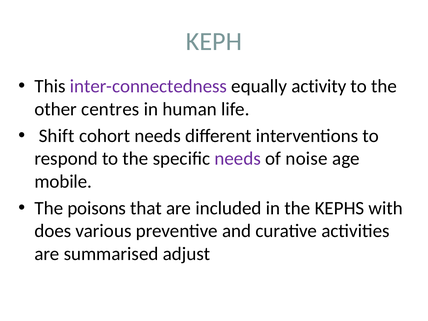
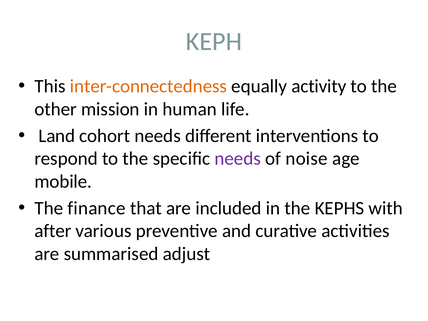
inter-connectedness colour: purple -> orange
centres: centres -> mission
Shift: Shift -> Land
poisons: poisons -> finance
does: does -> after
